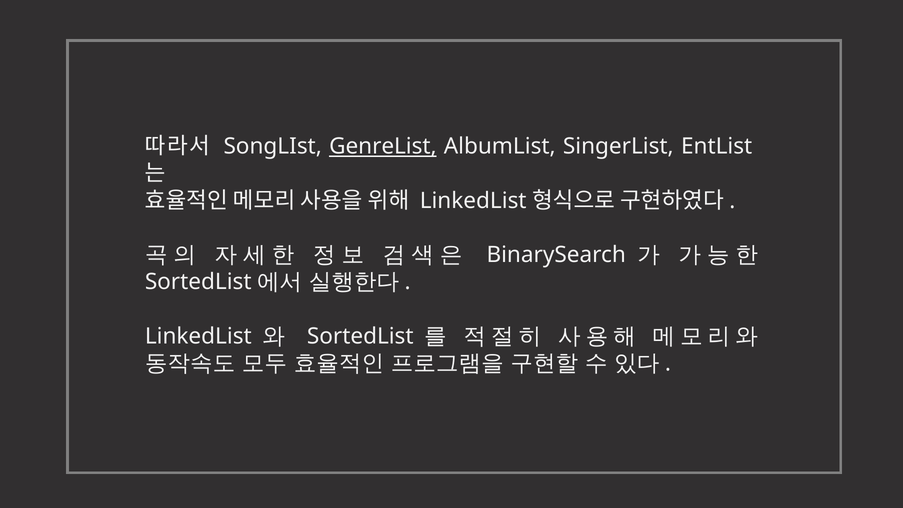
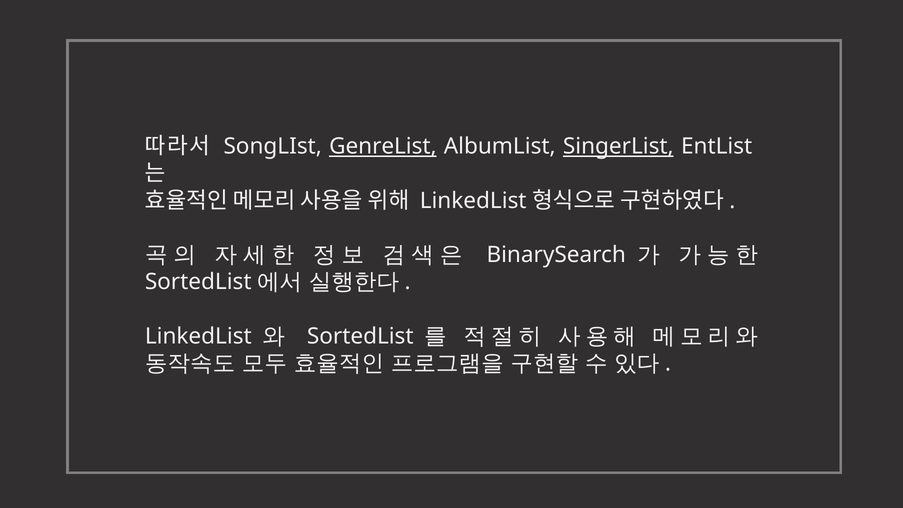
SingerList underline: none -> present
